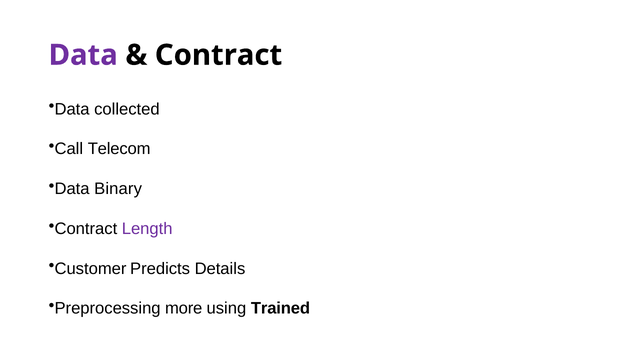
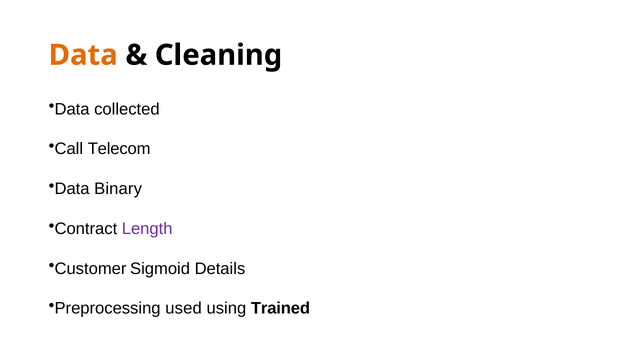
Data at (83, 55) colour: purple -> orange
Contract at (219, 55): Contract -> Cleaning
Predicts: Predicts -> Sigmoid
more: more -> used
